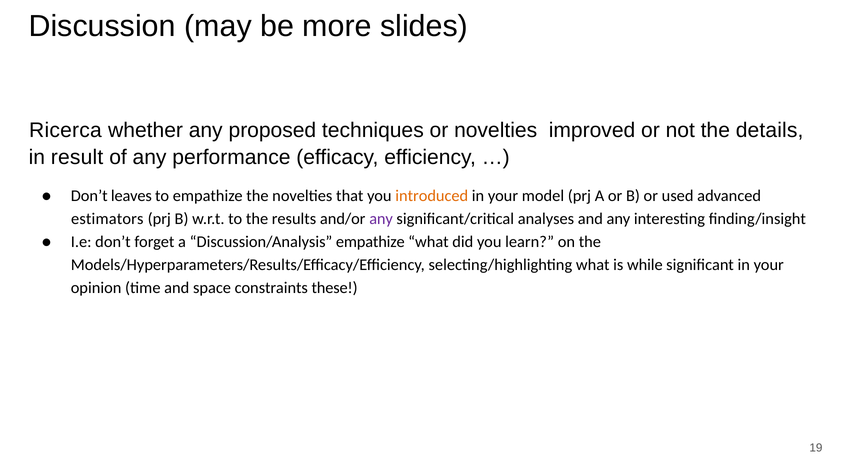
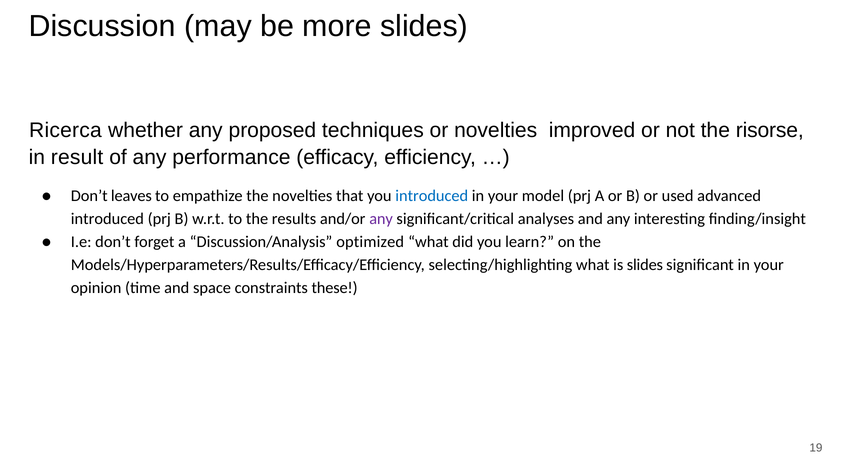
details: details -> risorse
introduced at (432, 196) colour: orange -> blue
estimators at (107, 219): estimators -> introduced
Discussion/Analysis empathize: empathize -> optimized
is while: while -> slides
